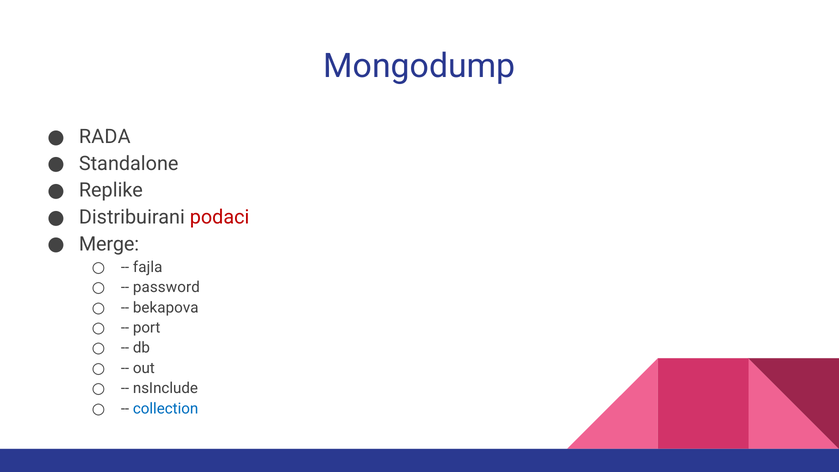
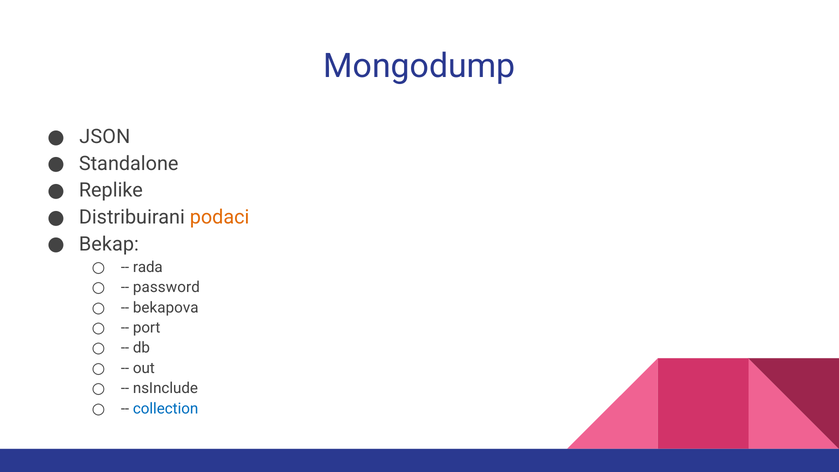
RADA: RADA -> JSON
podaci colour: red -> orange
Merge: Merge -> Bekap
fajla: fajla -> rada
